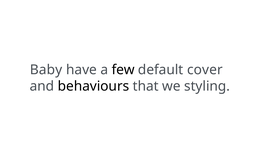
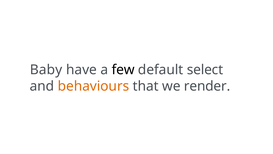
cover: cover -> select
behaviours colour: black -> orange
styling: styling -> render
